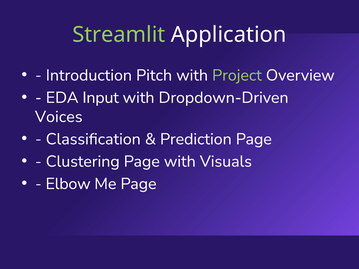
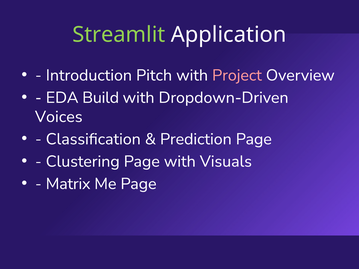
Project colour: light green -> pink
Input: Input -> Build
Elbow: Elbow -> Matrix
